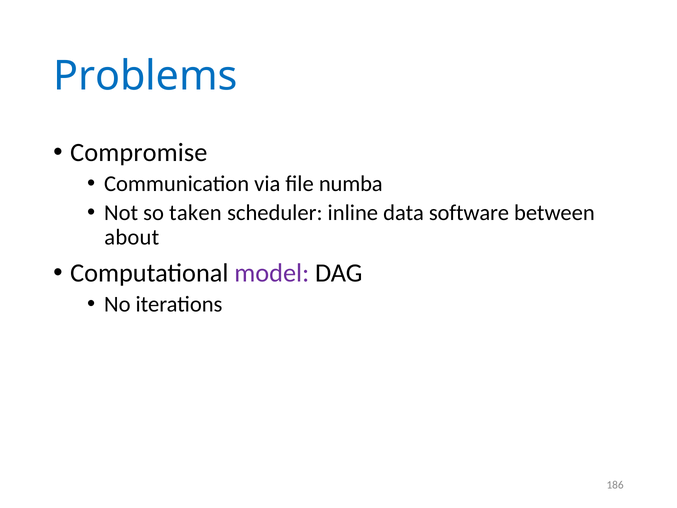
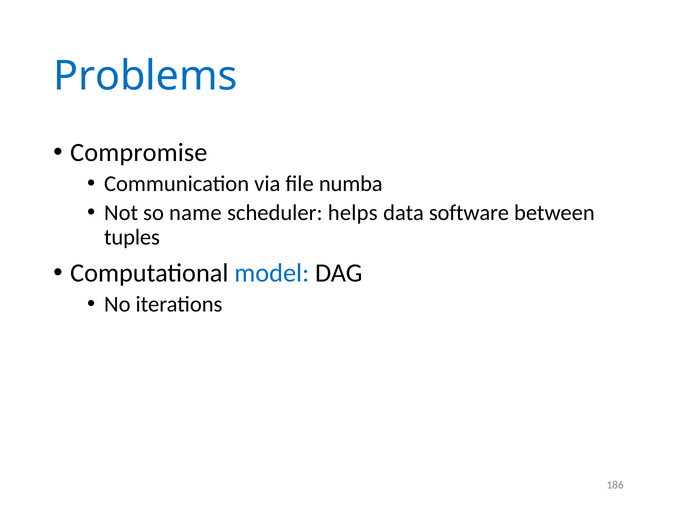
taken: taken -> name
inline: inline -> helps
about: about -> tuples
model colour: purple -> blue
